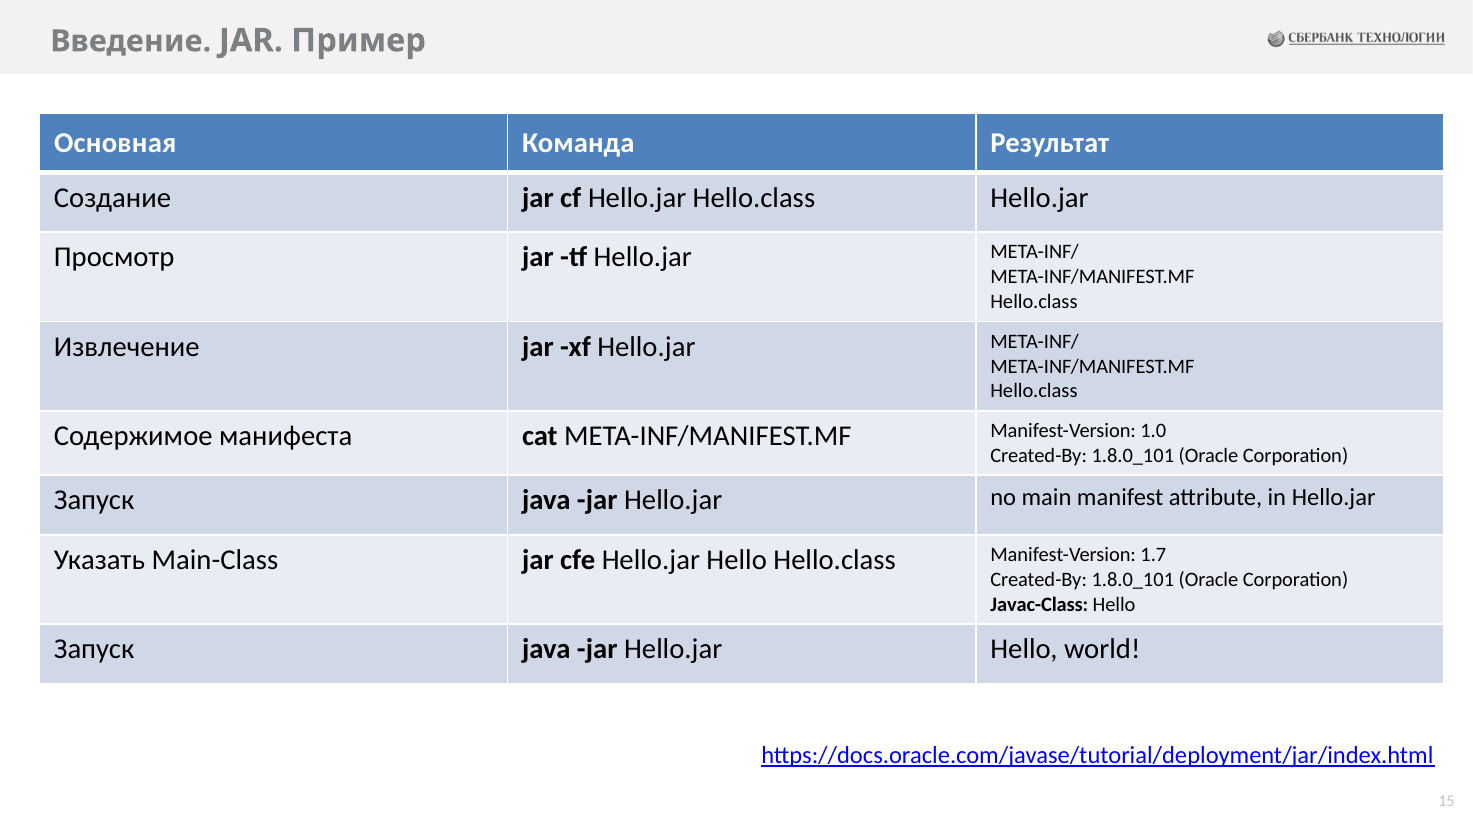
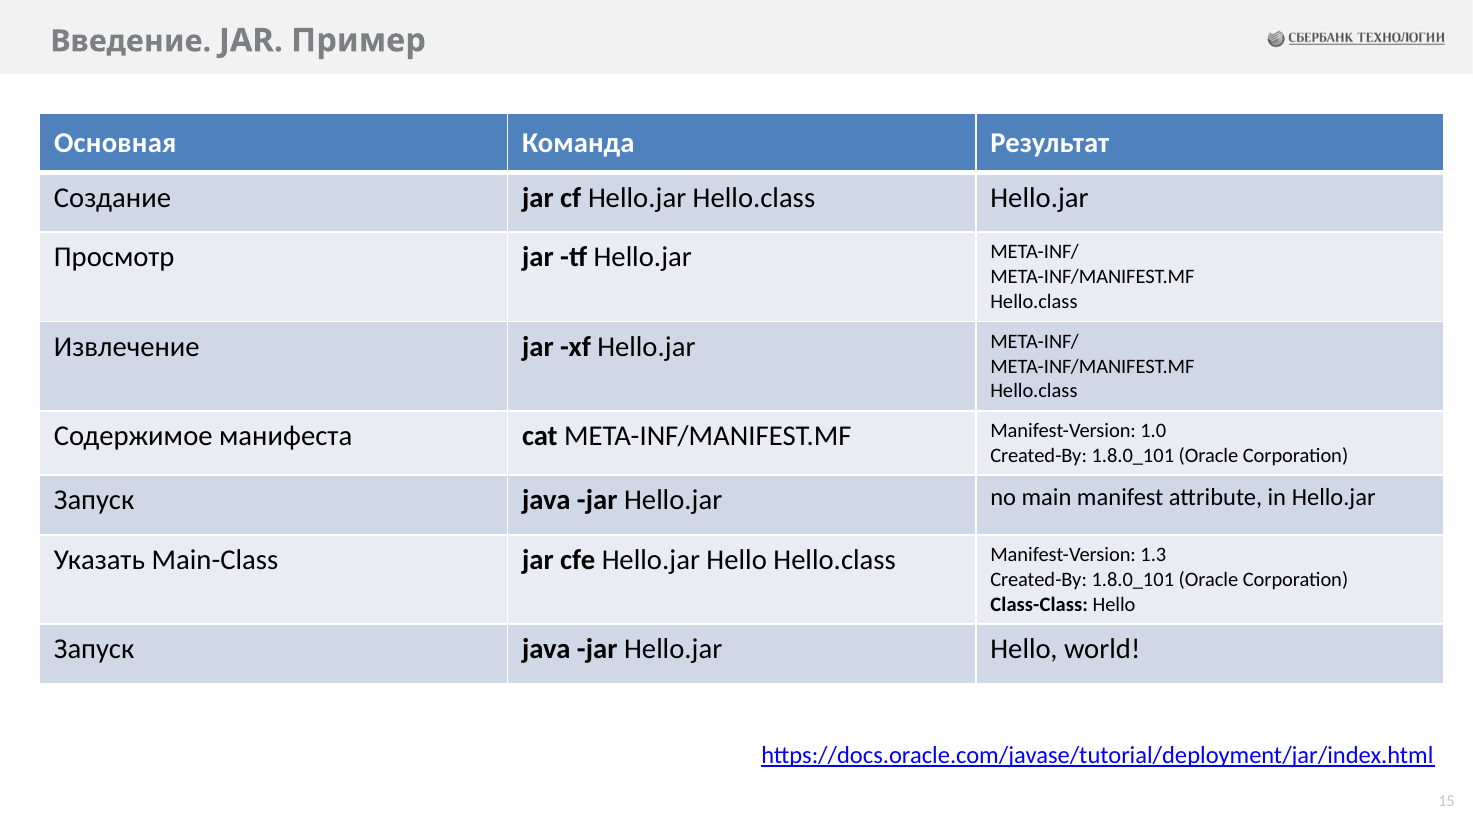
1.7: 1.7 -> 1.3
Javac-Class: Javac-Class -> Class-Class
